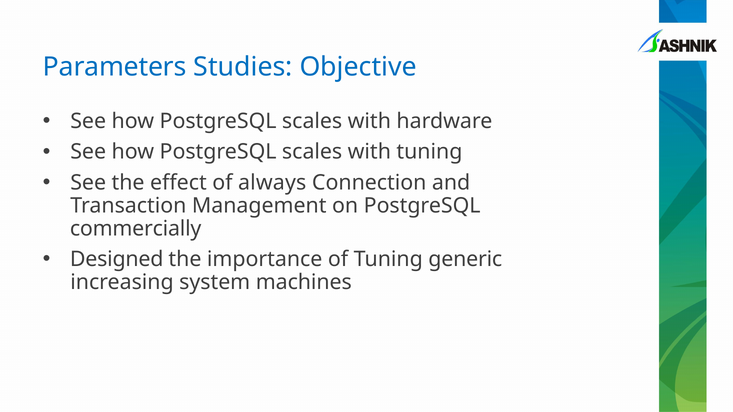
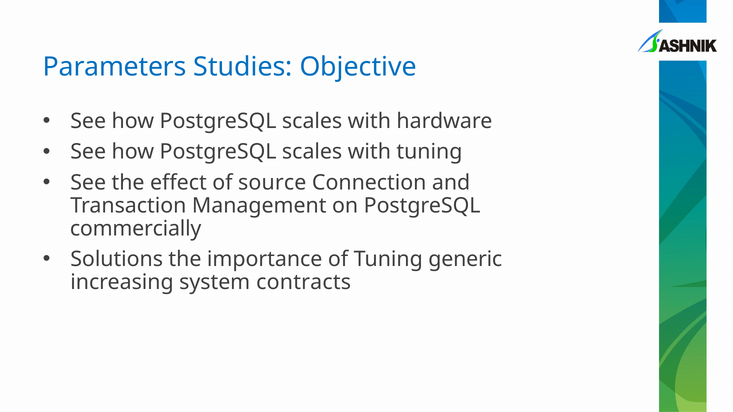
always: always -> source
Designed: Designed -> Solutions
machines: machines -> contracts
